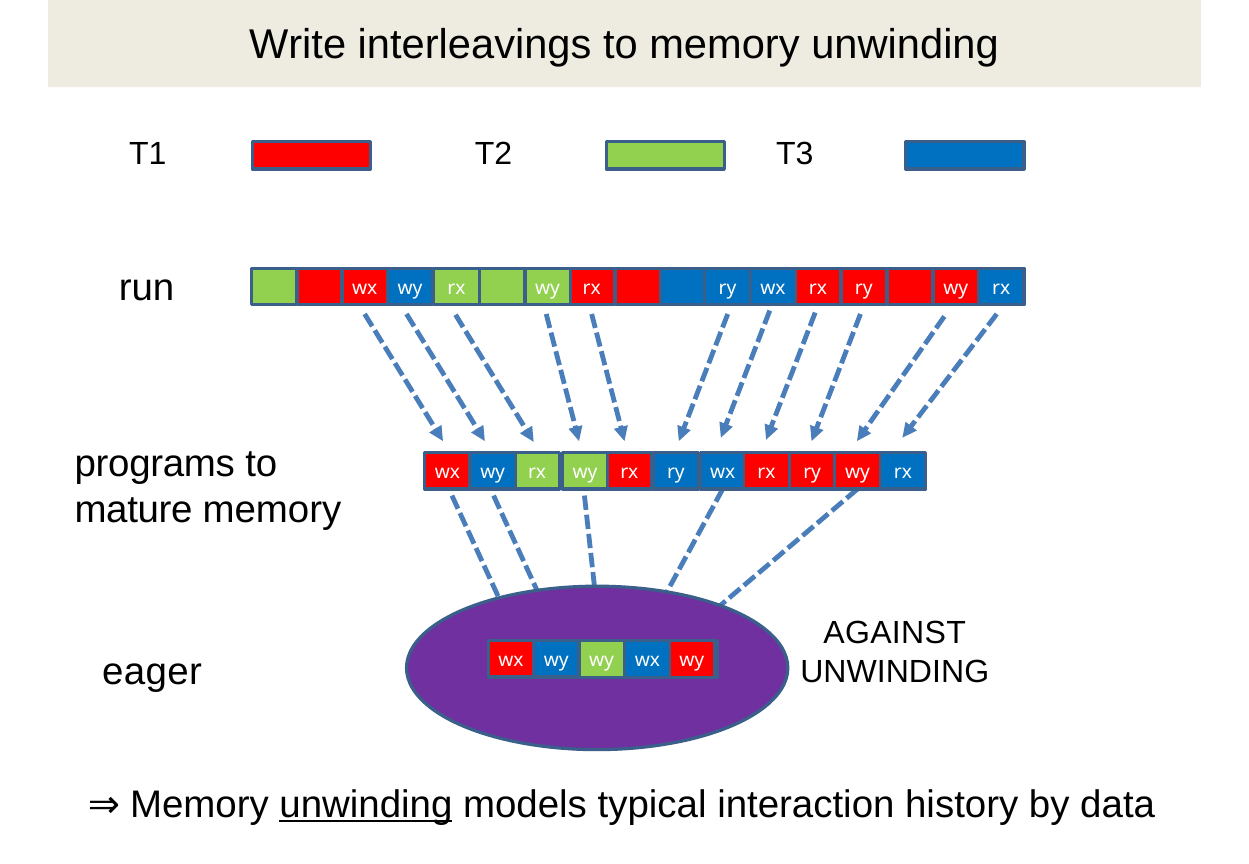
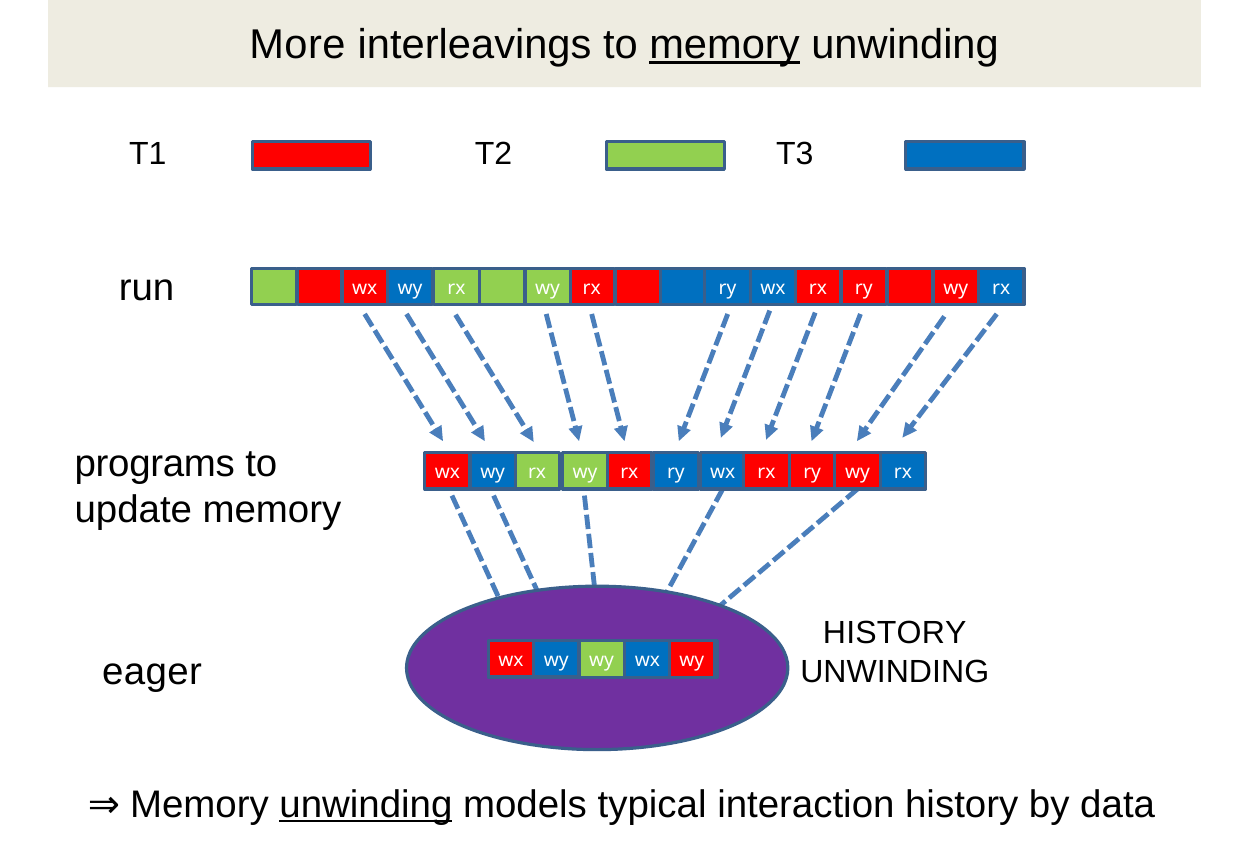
Write: Write -> More
memory at (724, 45) underline: none -> present
mature: mature -> update
AGAINST at (895, 634): AGAINST -> HISTORY
